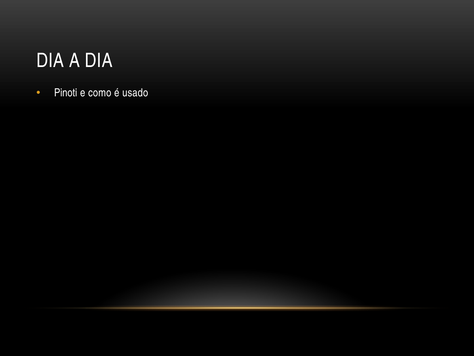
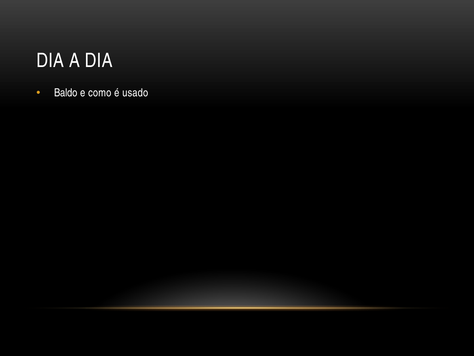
Pinoti: Pinoti -> Baldo
